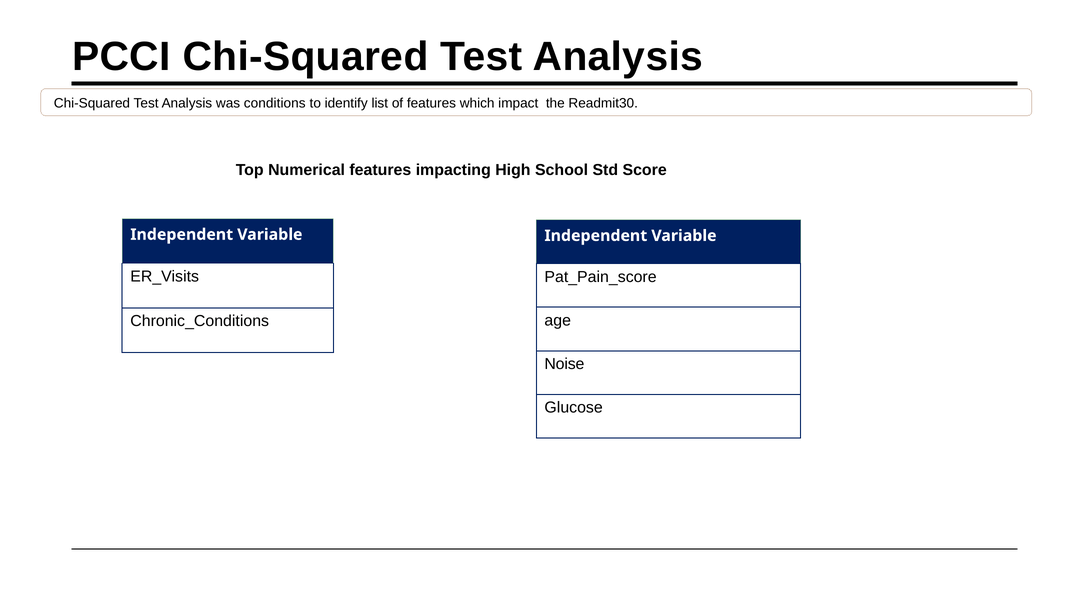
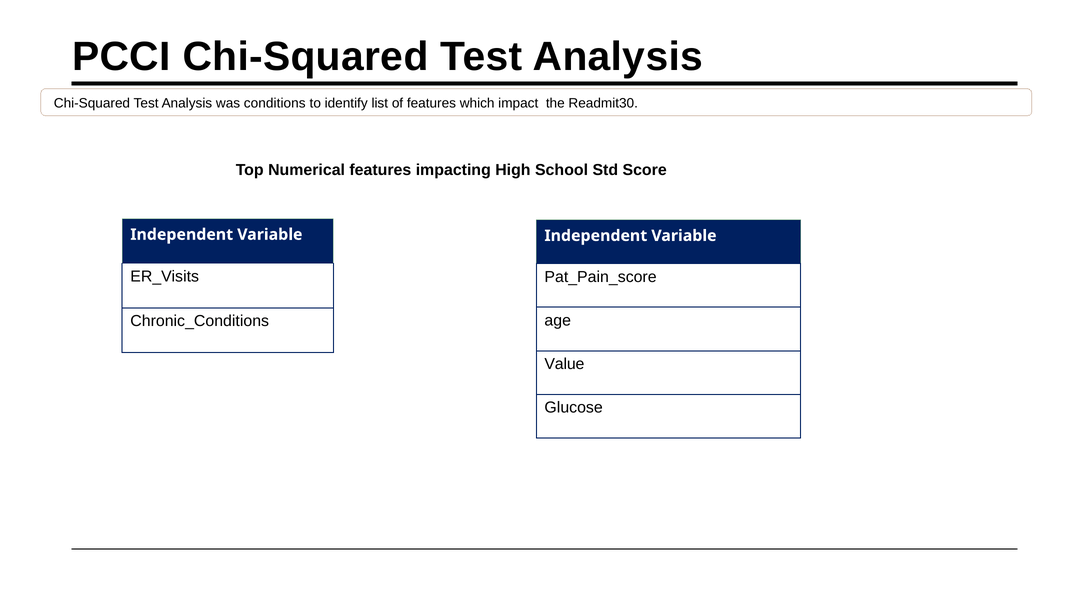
Noise: Noise -> Value
